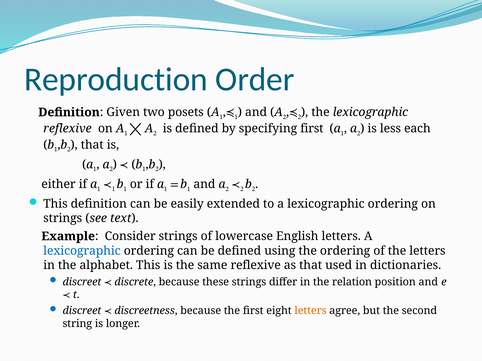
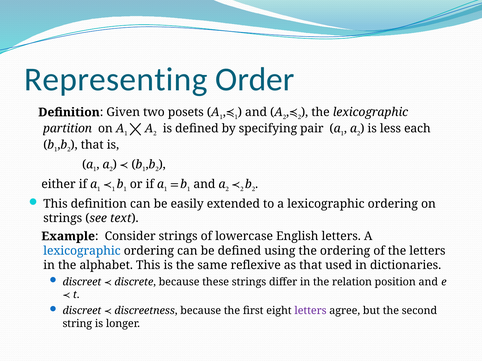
Reproduction: Reproduction -> Representing
reflexive at (67, 129): reflexive -> partition
first at (312, 129): first -> pair
letters at (311, 311) colour: orange -> purple
